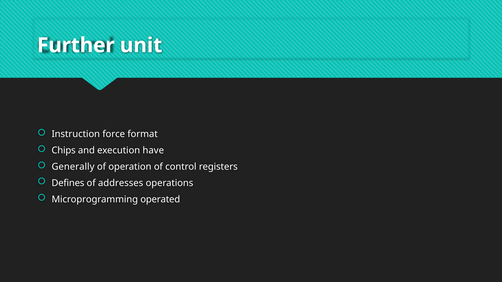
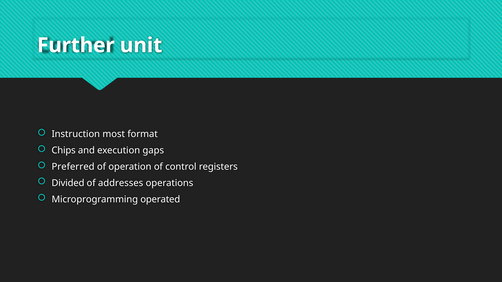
force: force -> most
have: have -> gaps
Generally: Generally -> Preferred
Defines: Defines -> Divided
